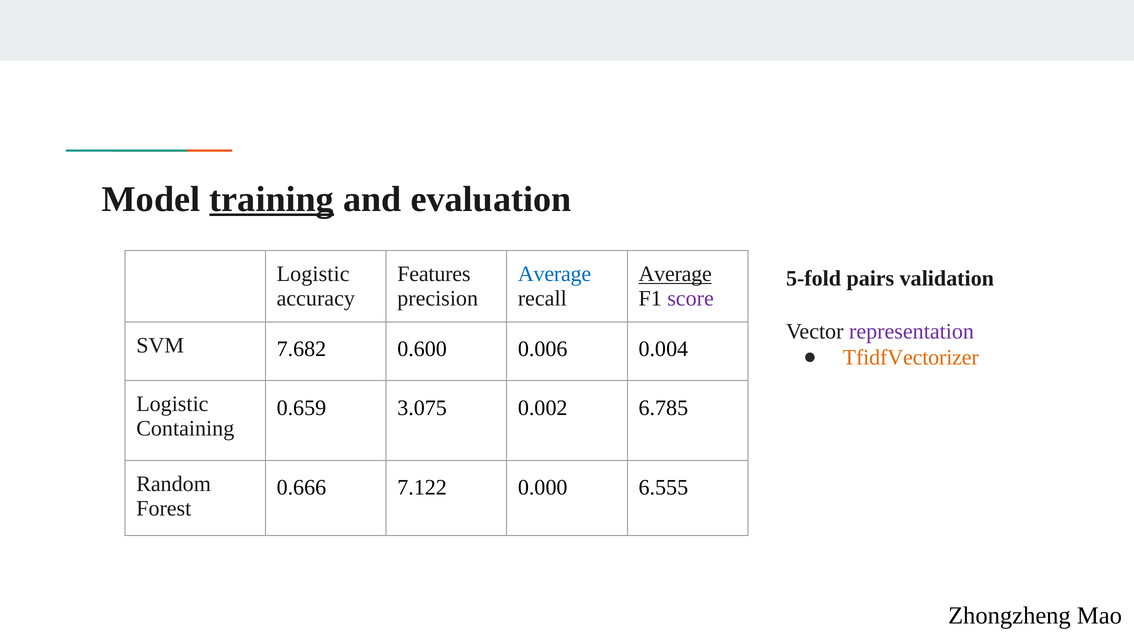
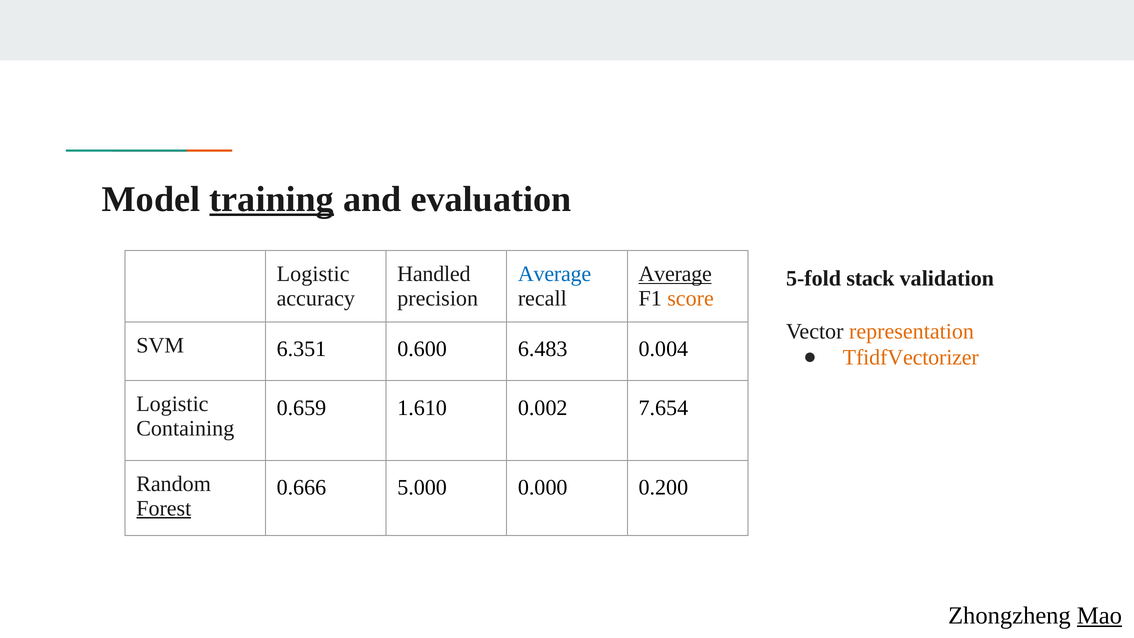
Features: Features -> Handled
pairs: pairs -> stack
score colour: purple -> orange
representation colour: purple -> orange
7.682: 7.682 -> 6.351
0.006: 0.006 -> 6.483
3.075: 3.075 -> 1.610
6.785: 6.785 -> 7.654
7.122: 7.122 -> 5.000
6.555: 6.555 -> 0.200
Forest underline: none -> present
Mao underline: none -> present
